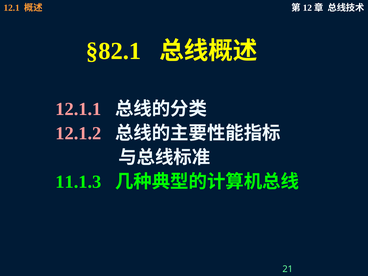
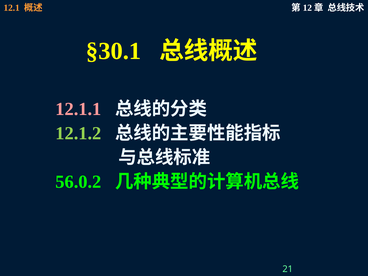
§82.1: §82.1 -> §30.1
12.1.2 colour: pink -> light green
11.1.3: 11.1.3 -> 56.0.2
